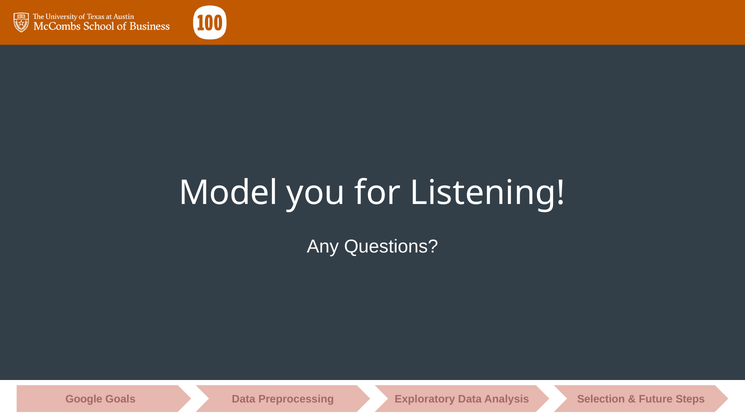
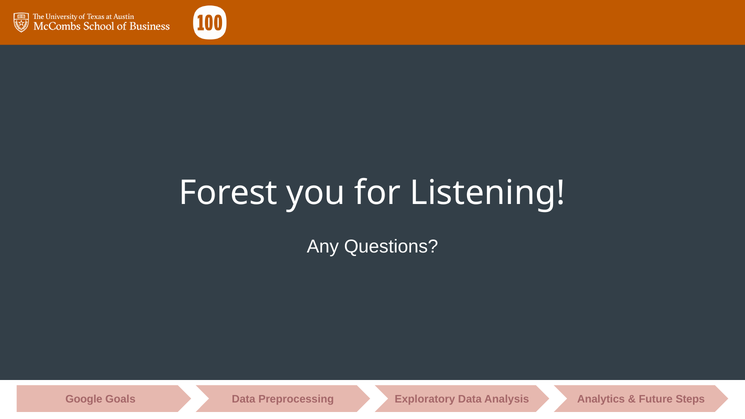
Model: Model -> Forest
Selection: Selection -> Analytics
